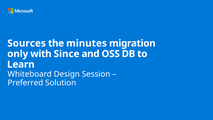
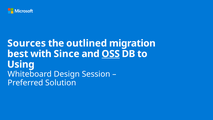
minutes: minutes -> outlined
only: only -> best
OSS underline: none -> present
Learn: Learn -> Using
